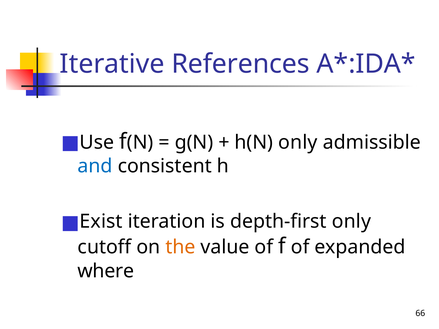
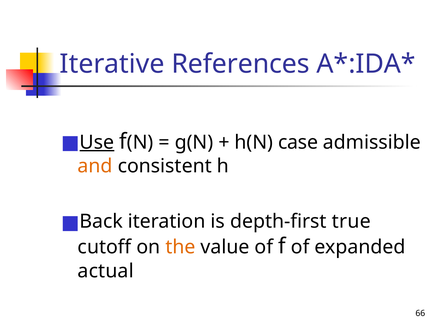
Use underline: none -> present
h(N only: only -> case
and colour: blue -> orange
Exist: Exist -> Back
depth-first only: only -> true
where: where -> actual
